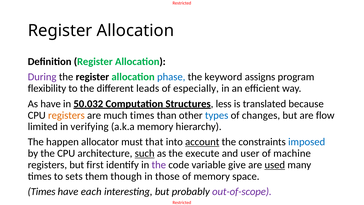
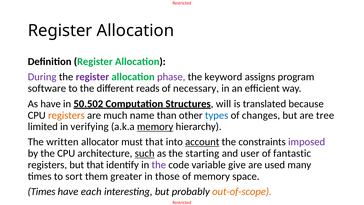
register at (92, 77) colour: black -> purple
phase colour: blue -> purple
flexibility: flexibility -> software
leads: leads -> reads
especially: especially -> necessary
50.032: 50.032 -> 50.502
less: less -> will
much times: times -> name
flow: flow -> tree
memory at (155, 127) underline: none -> present
happen: happen -> written
imposed colour: blue -> purple
execute: execute -> starting
machine: machine -> fantastic
but first: first -> that
used underline: present -> none
sets: sets -> sort
though: though -> greater
out-of-scope colour: purple -> orange
